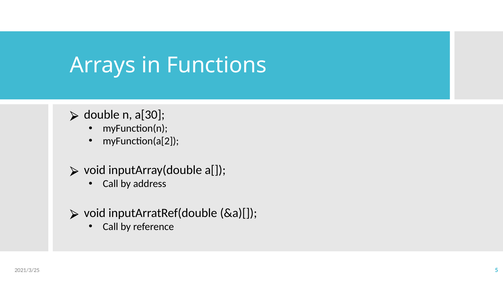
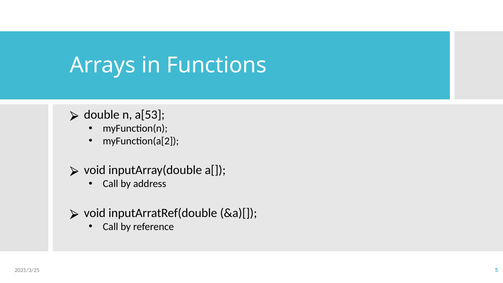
a[30: a[30 -> a[53
